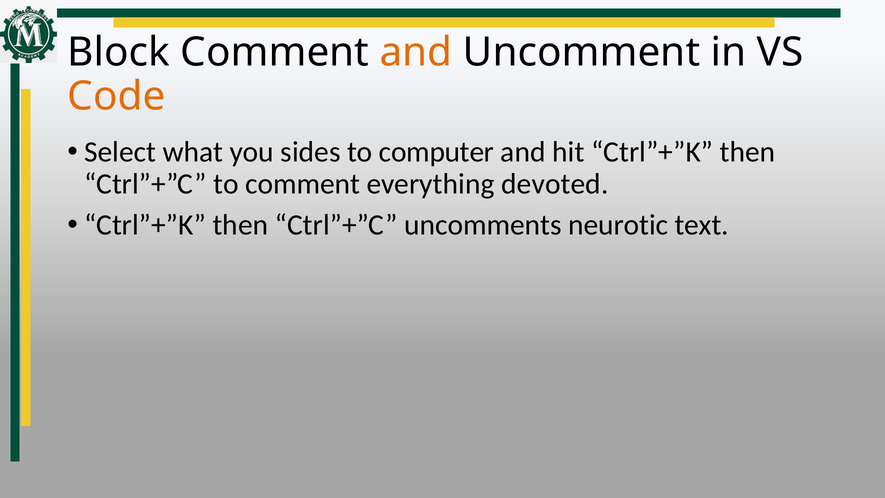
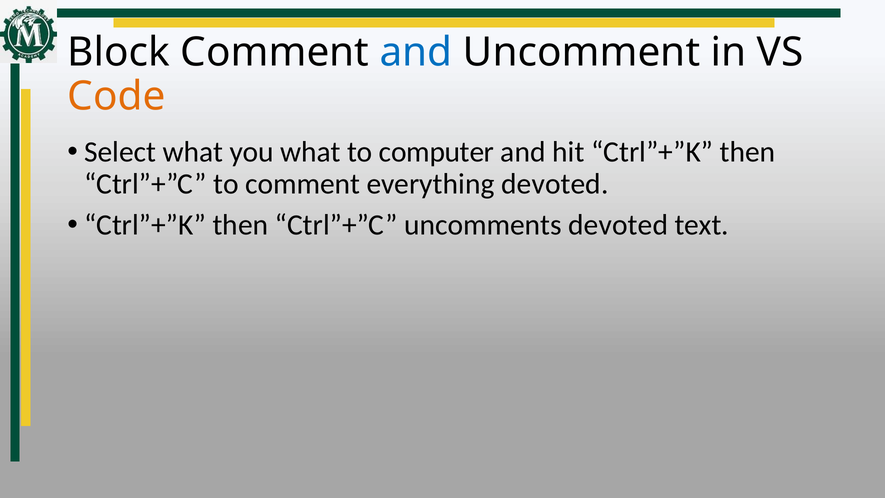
and at (416, 52) colour: orange -> blue
you sides: sides -> what
uncomments neurotic: neurotic -> devoted
